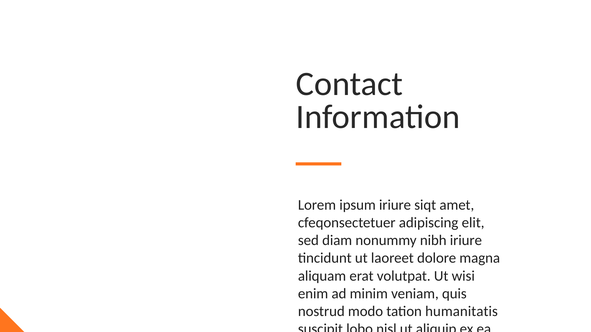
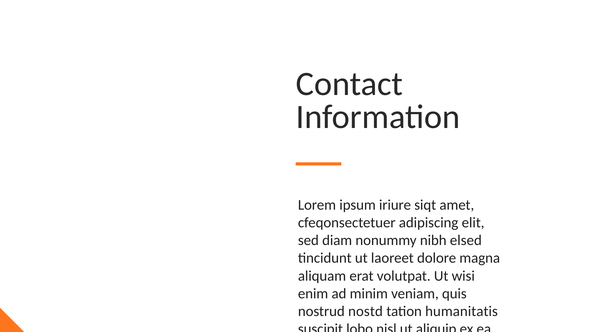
nibh iriure: iriure -> elsed
modo: modo -> nostd
